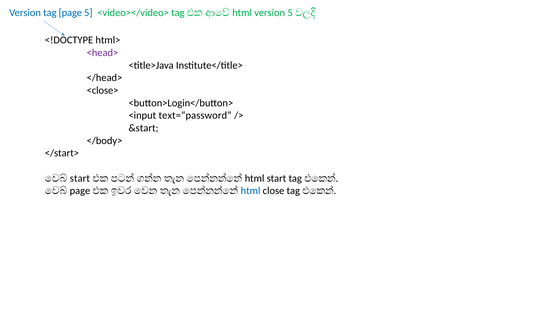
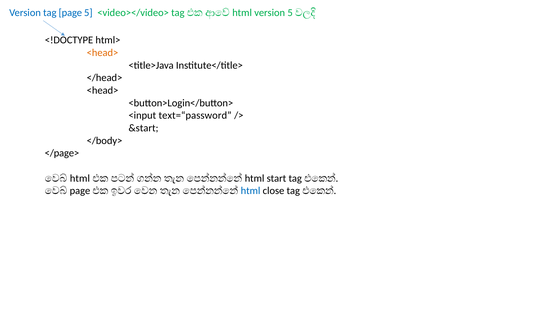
<head> at (102, 53) colour: purple -> orange
<close> at (103, 90): <close> -> <head>
</start>: </start> -> </page>
start at (80, 178): start -> html
